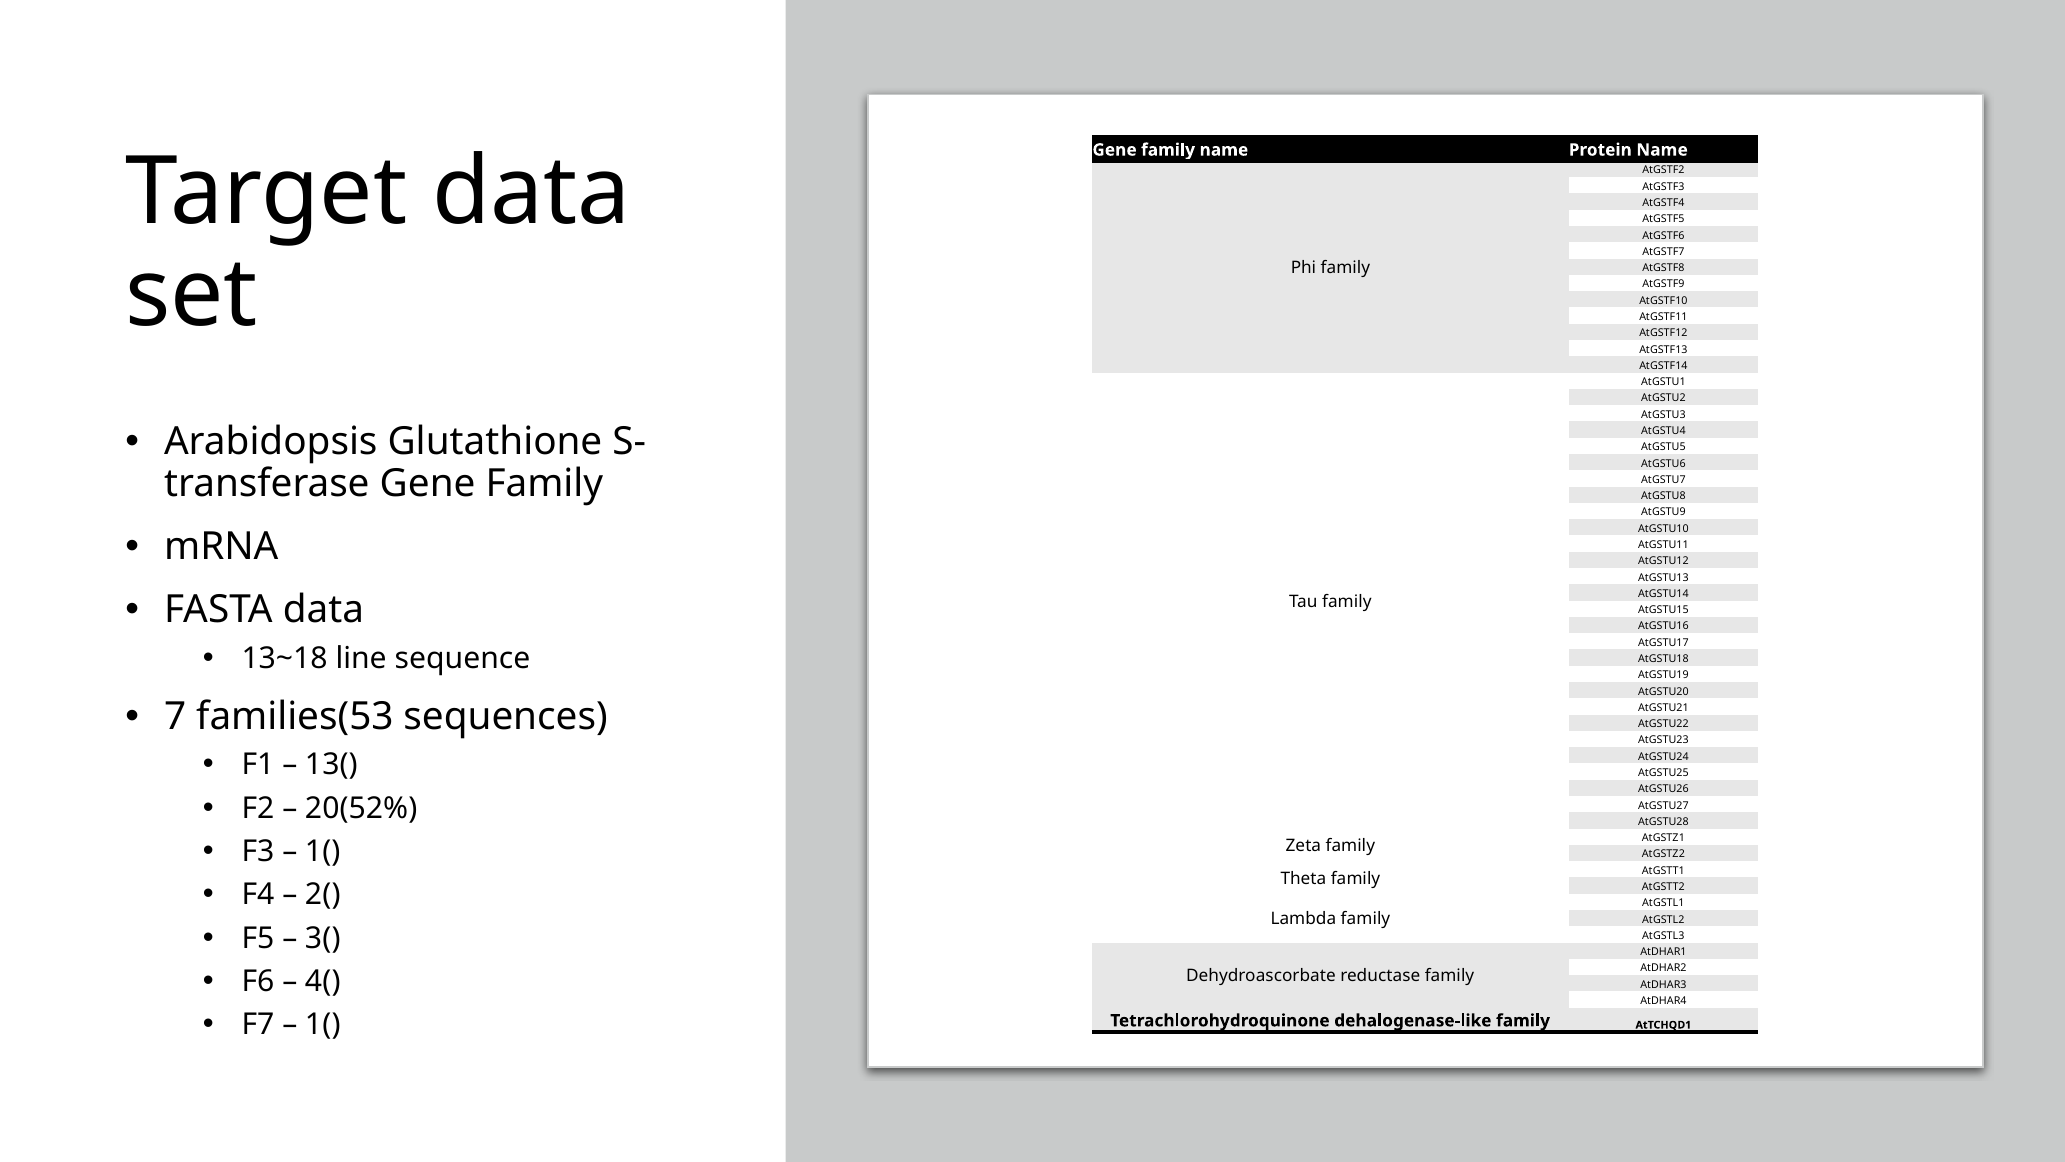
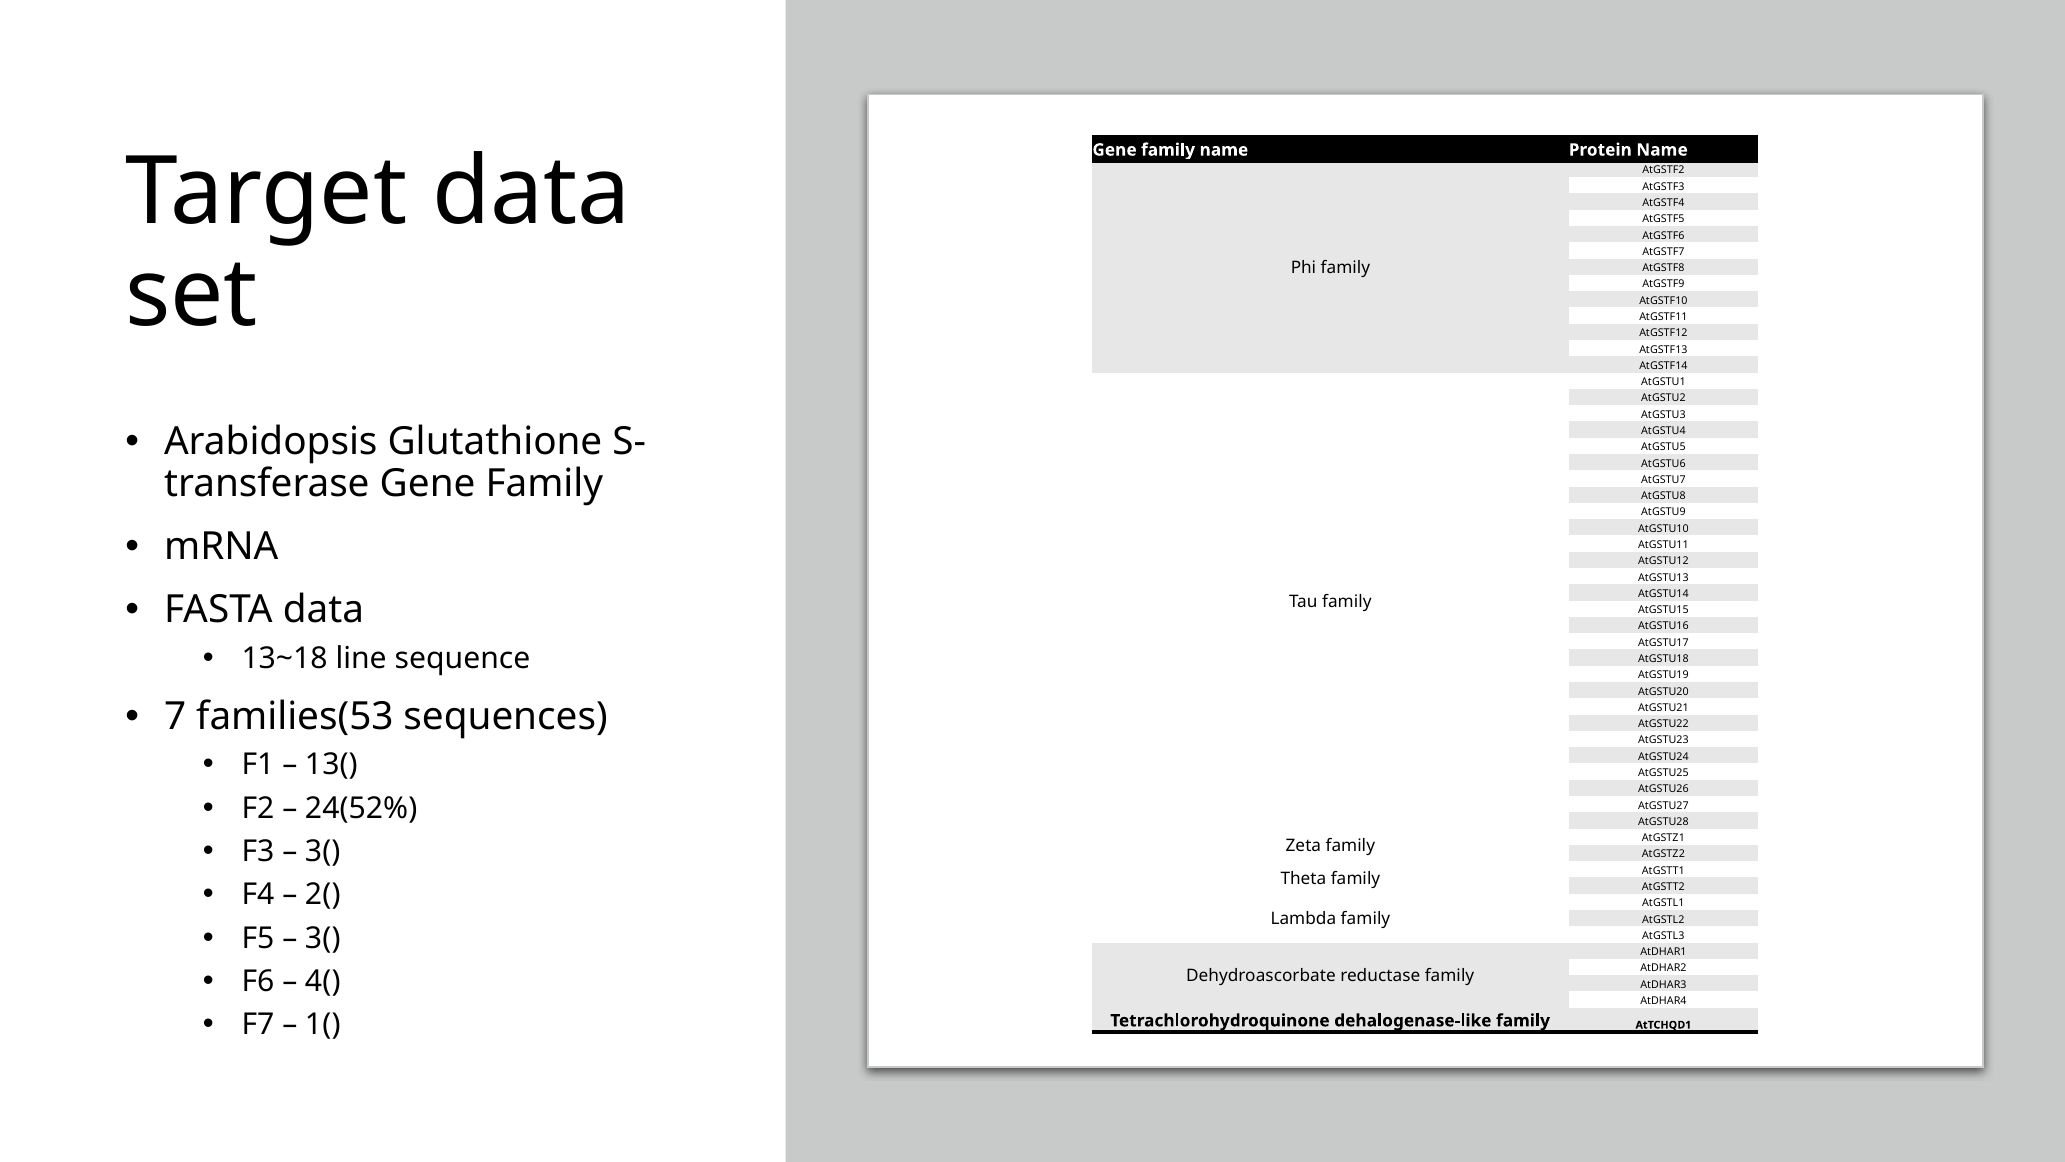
20(52%: 20(52% -> 24(52%
1( at (323, 851): 1( -> 3(
